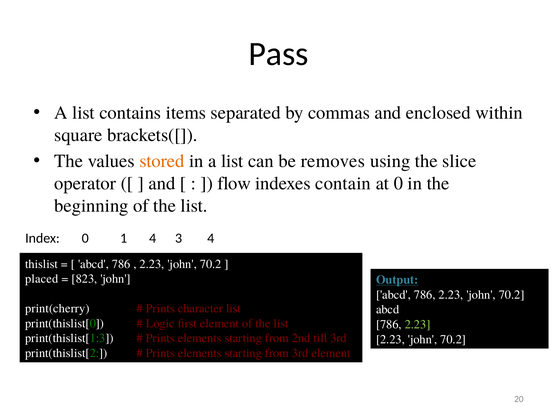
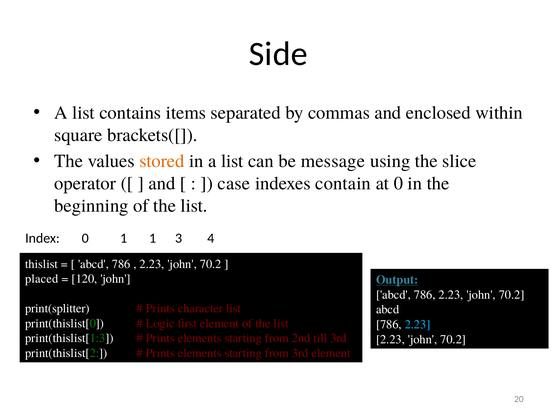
Pass: Pass -> Side
removes: removes -> message
flow: flow -> case
1 4: 4 -> 1
823: 823 -> 120
print(cherry: print(cherry -> print(splitter
2.23 at (418, 324) colour: light green -> light blue
